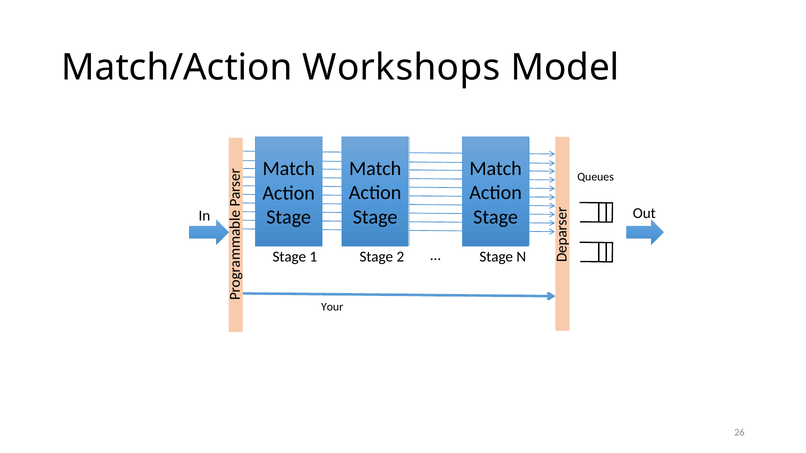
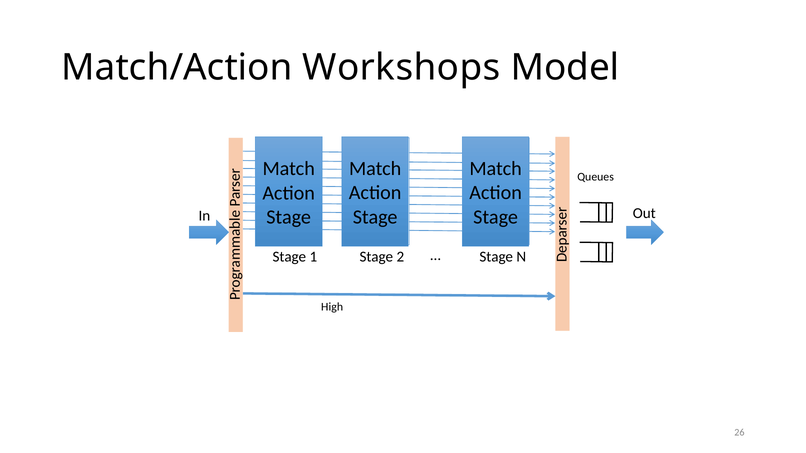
Your: Your -> High
